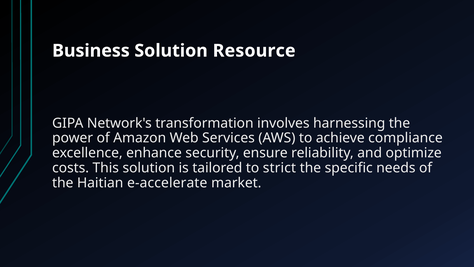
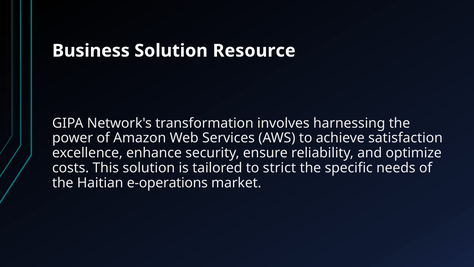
compliance: compliance -> satisfaction
e-accelerate: e-accelerate -> e-operations
